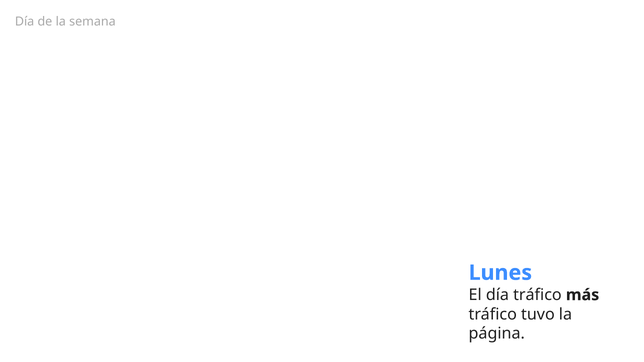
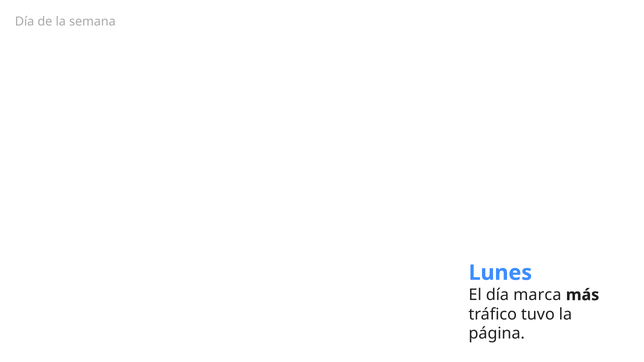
día tráfico: tráfico -> marca
